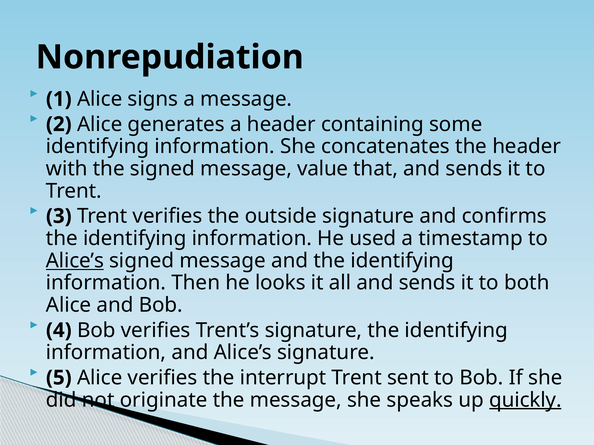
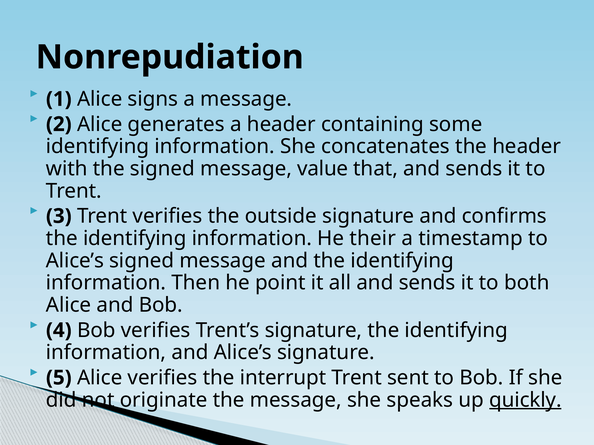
used: used -> their
Alice’s at (75, 261) underline: present -> none
looks: looks -> point
